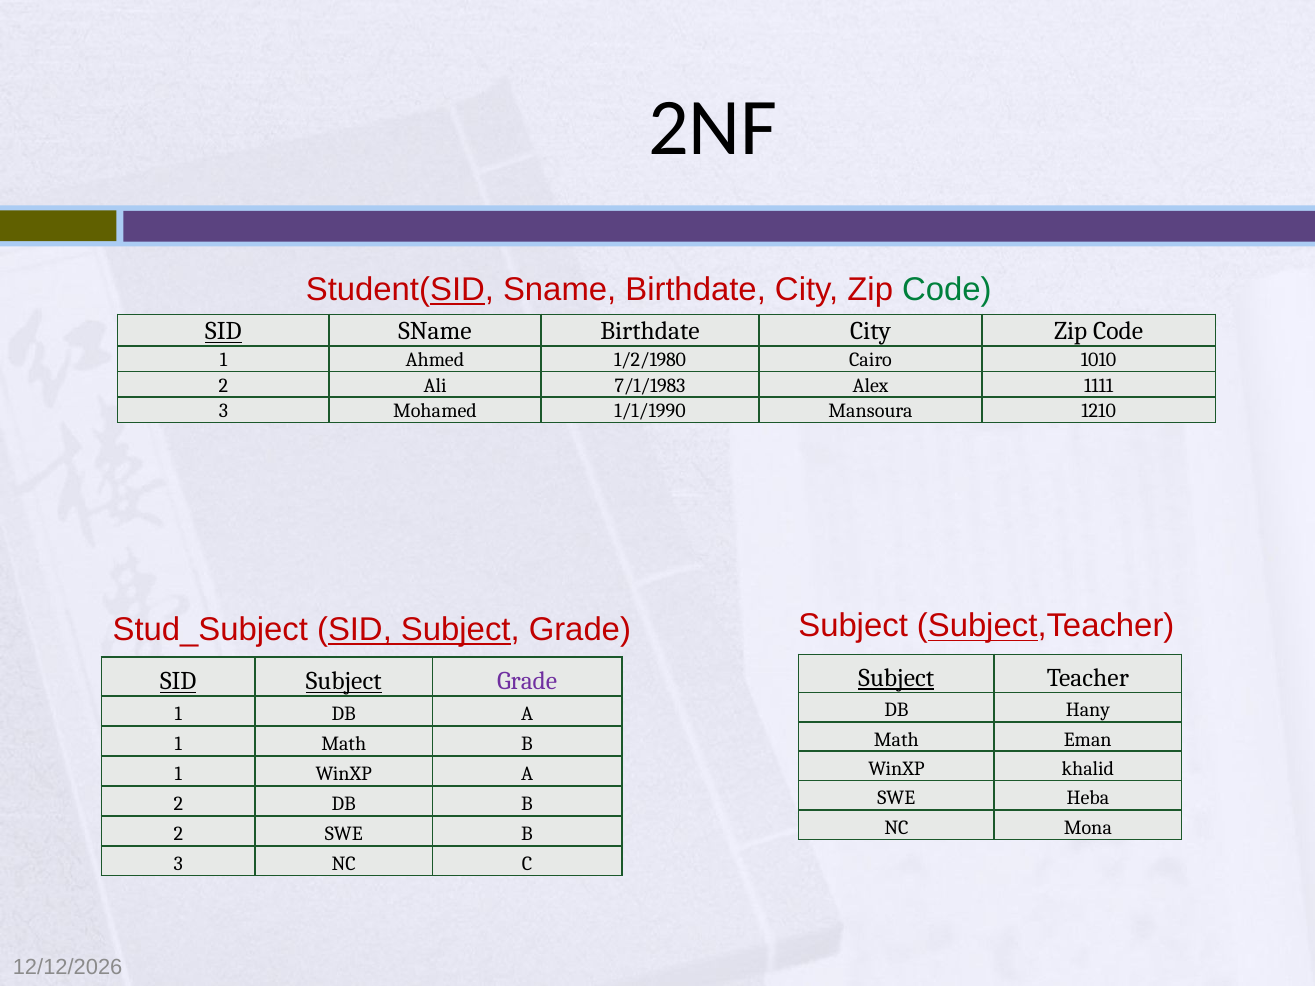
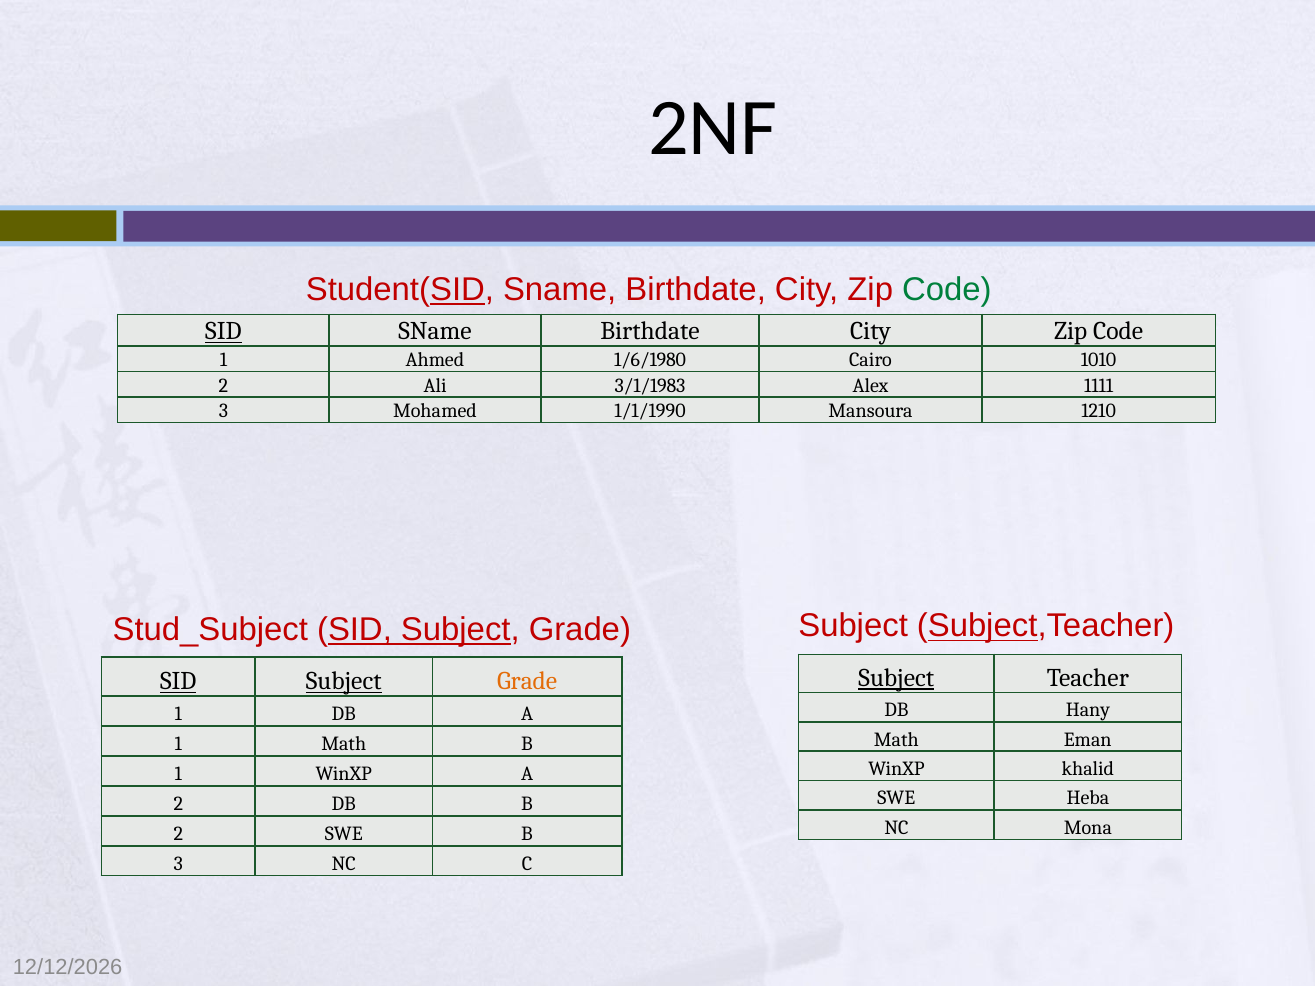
1/2/1980: 1/2/1980 -> 1/6/1980
7/1/1983: 7/1/1983 -> 3/1/1983
Grade at (527, 681) colour: purple -> orange
